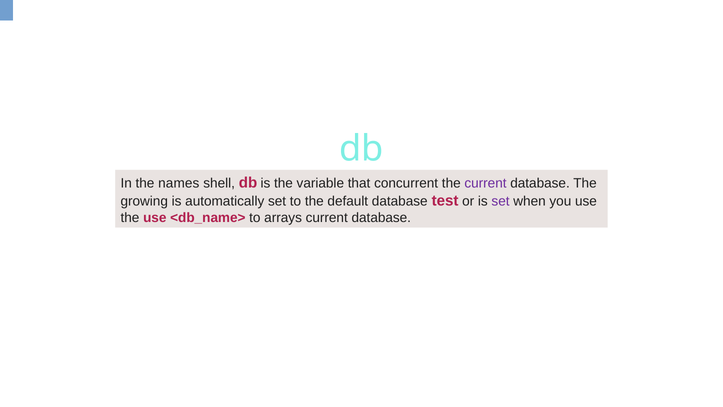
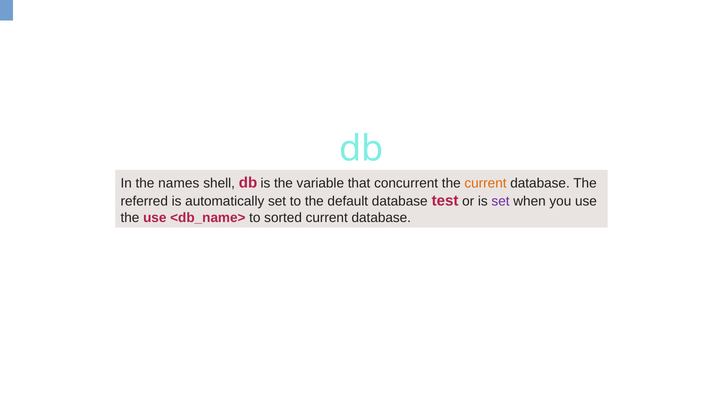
current at (485, 183) colour: purple -> orange
growing: growing -> referred
arrays: arrays -> sorted
